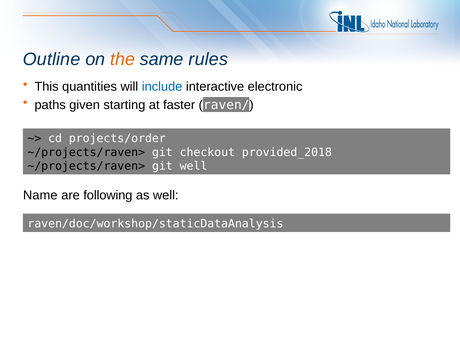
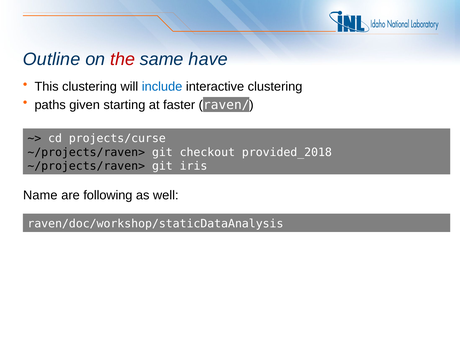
the colour: orange -> red
rules: rules -> have
This quantities: quantities -> clustering
interactive electronic: electronic -> clustering
projects/order: projects/order -> projects/curse
git well: well -> iris
